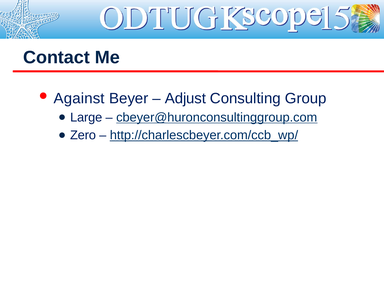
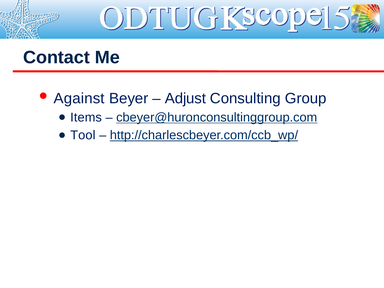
Large: Large -> Items
Zero: Zero -> Tool
